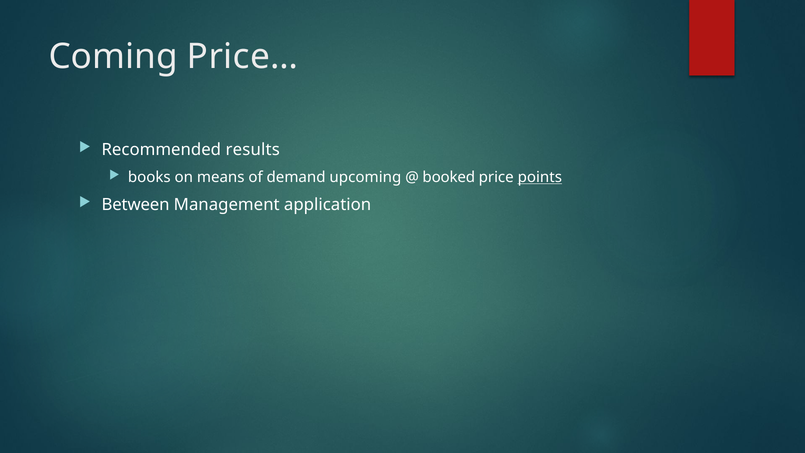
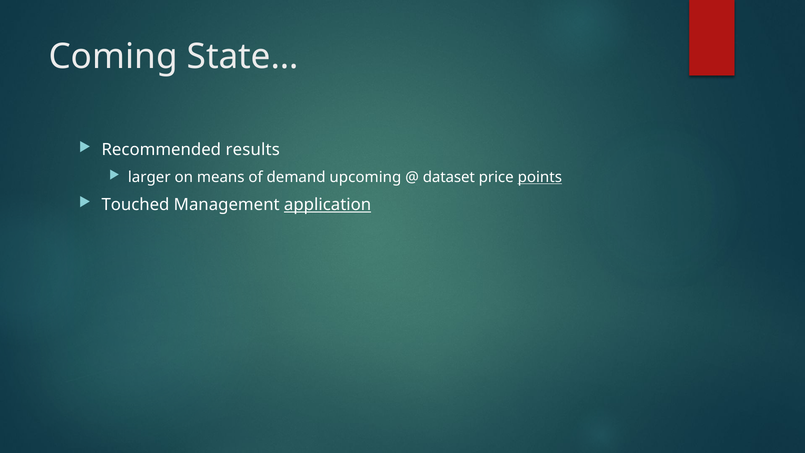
Price…: Price… -> State…
books: books -> larger
booked: booked -> dataset
Between: Between -> Touched
application underline: none -> present
